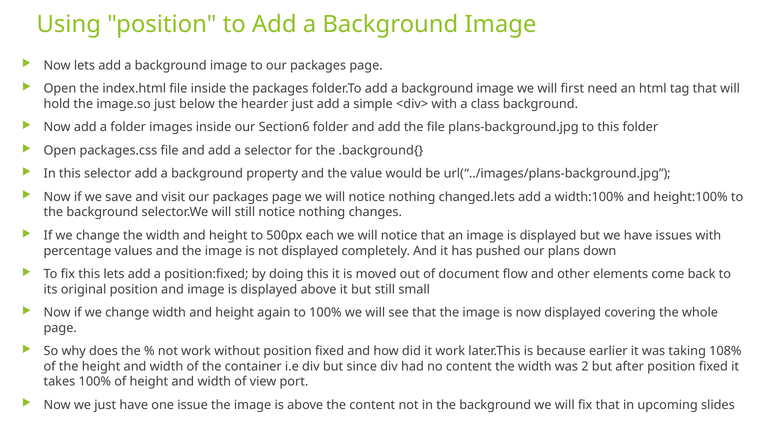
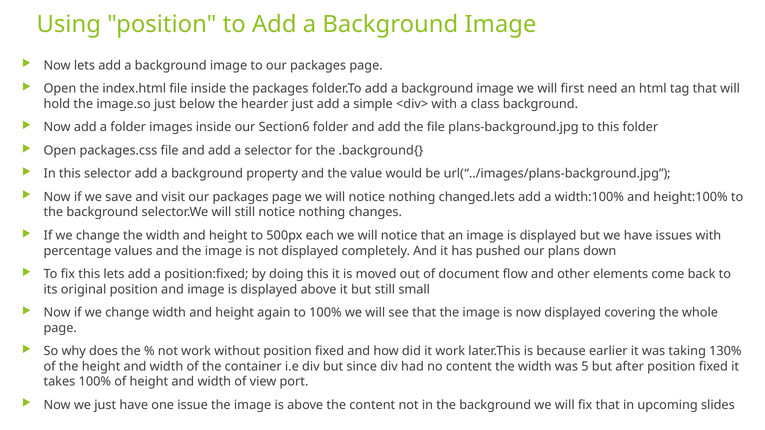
108%: 108% -> 130%
2: 2 -> 5
